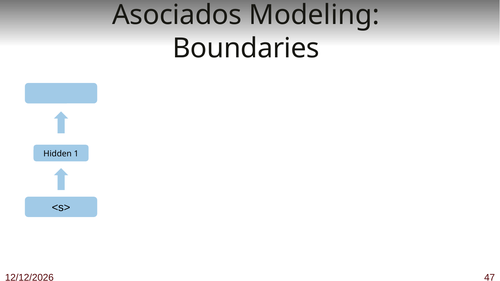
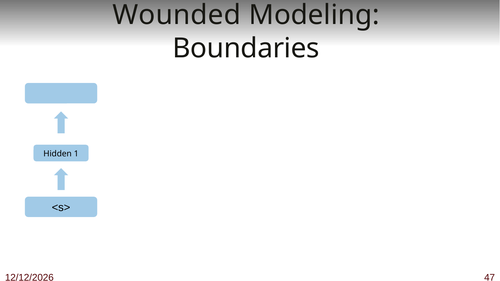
Asociados: Asociados -> Wounded
